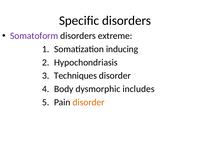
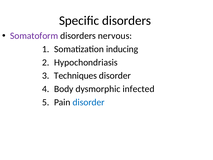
extreme: extreme -> nervous
includes: includes -> infected
disorder at (89, 102) colour: orange -> blue
